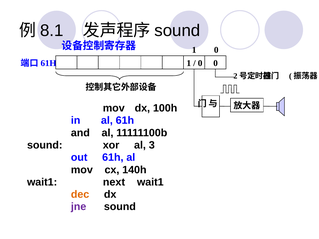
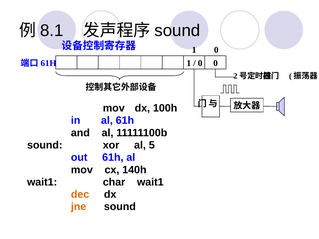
3: 3 -> 5
next: next -> char
jne colour: purple -> orange
